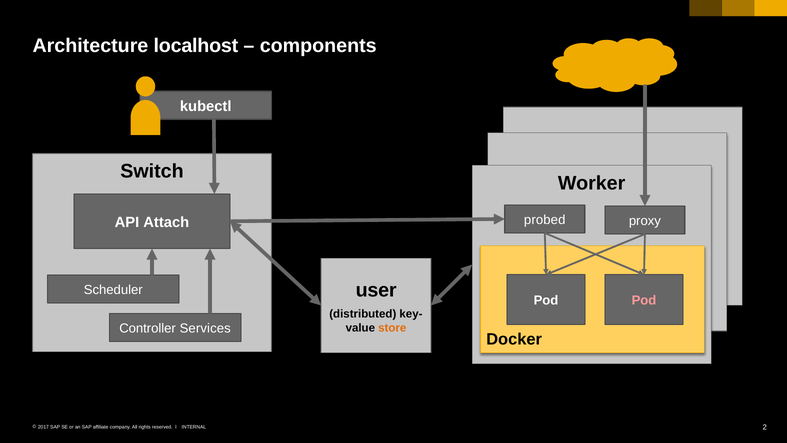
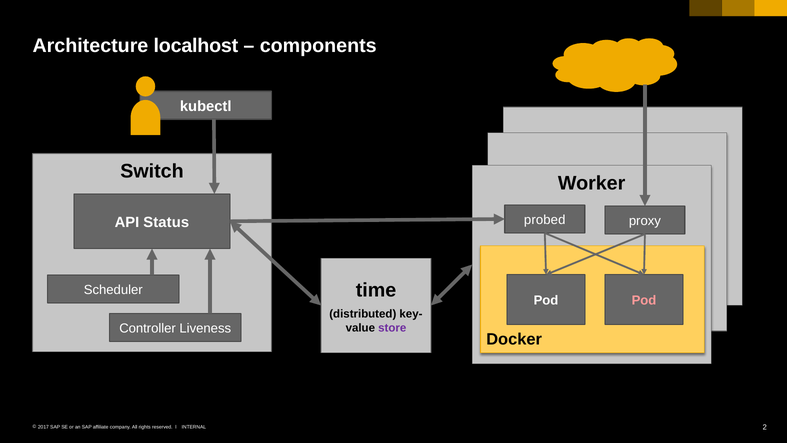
Attach: Attach -> Status
user: user -> time
Services: Services -> Liveness
store colour: orange -> purple
